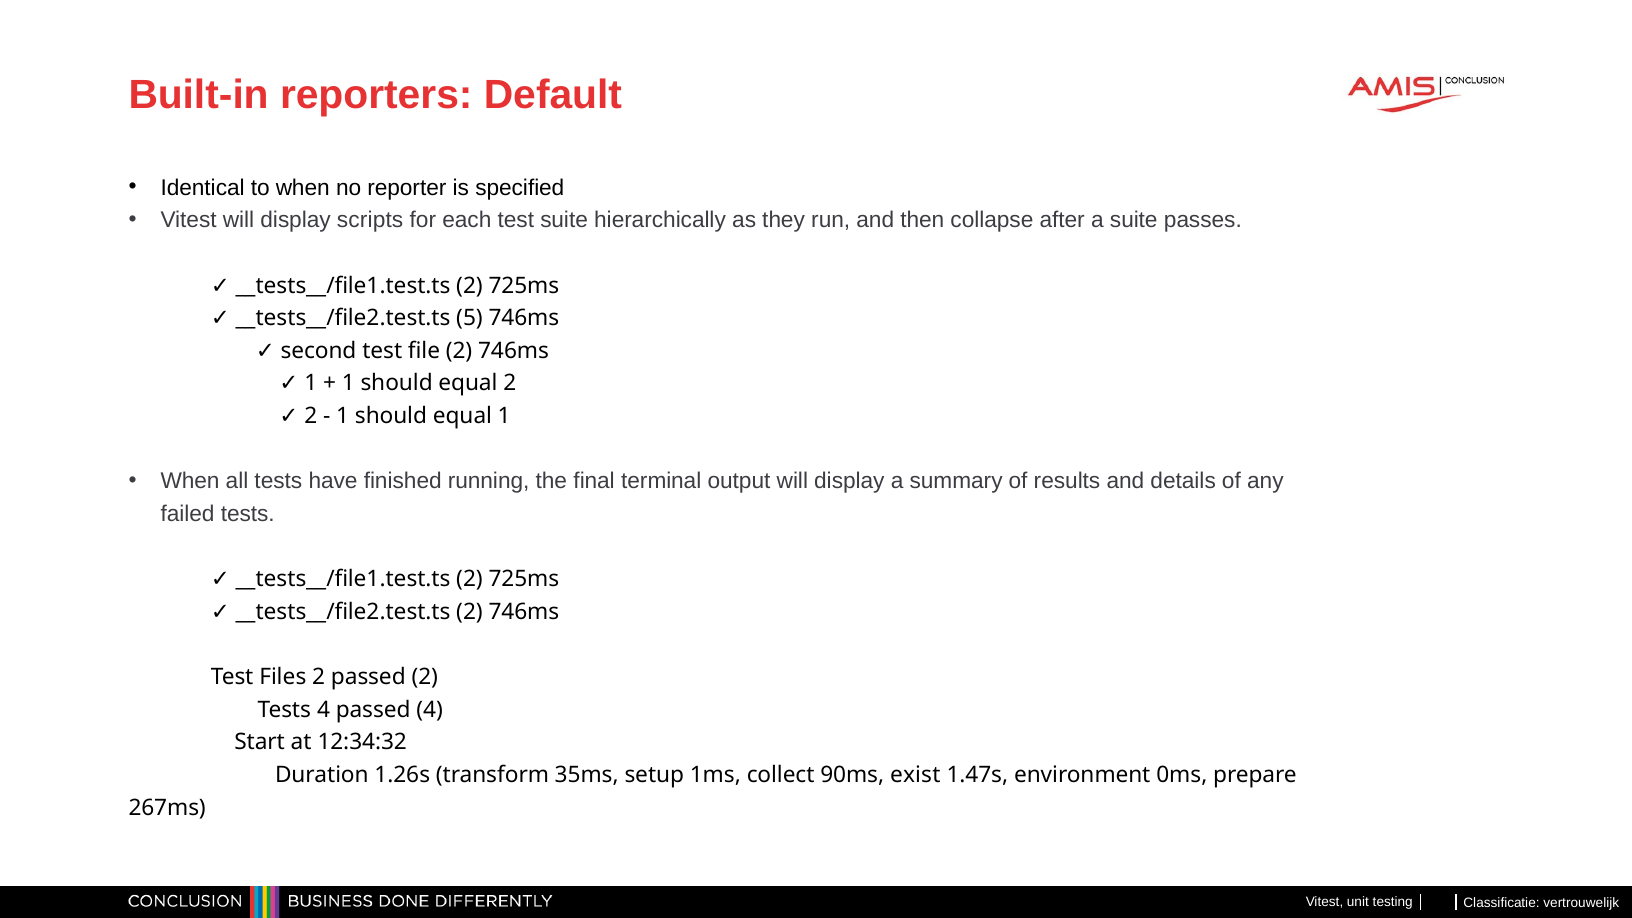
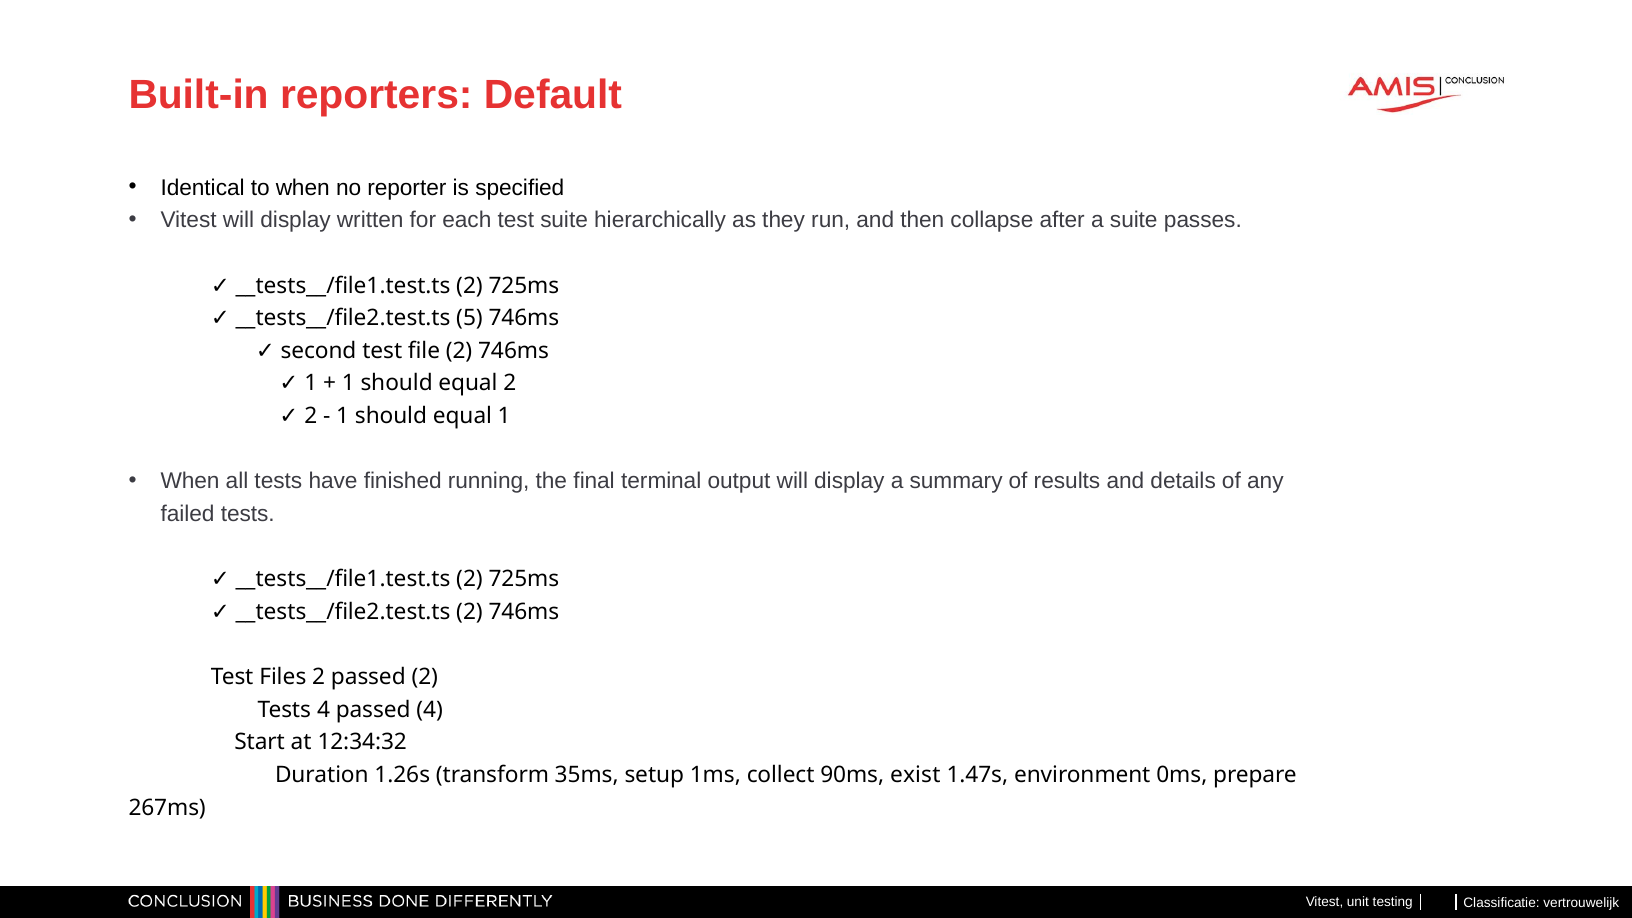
scripts: scripts -> written
